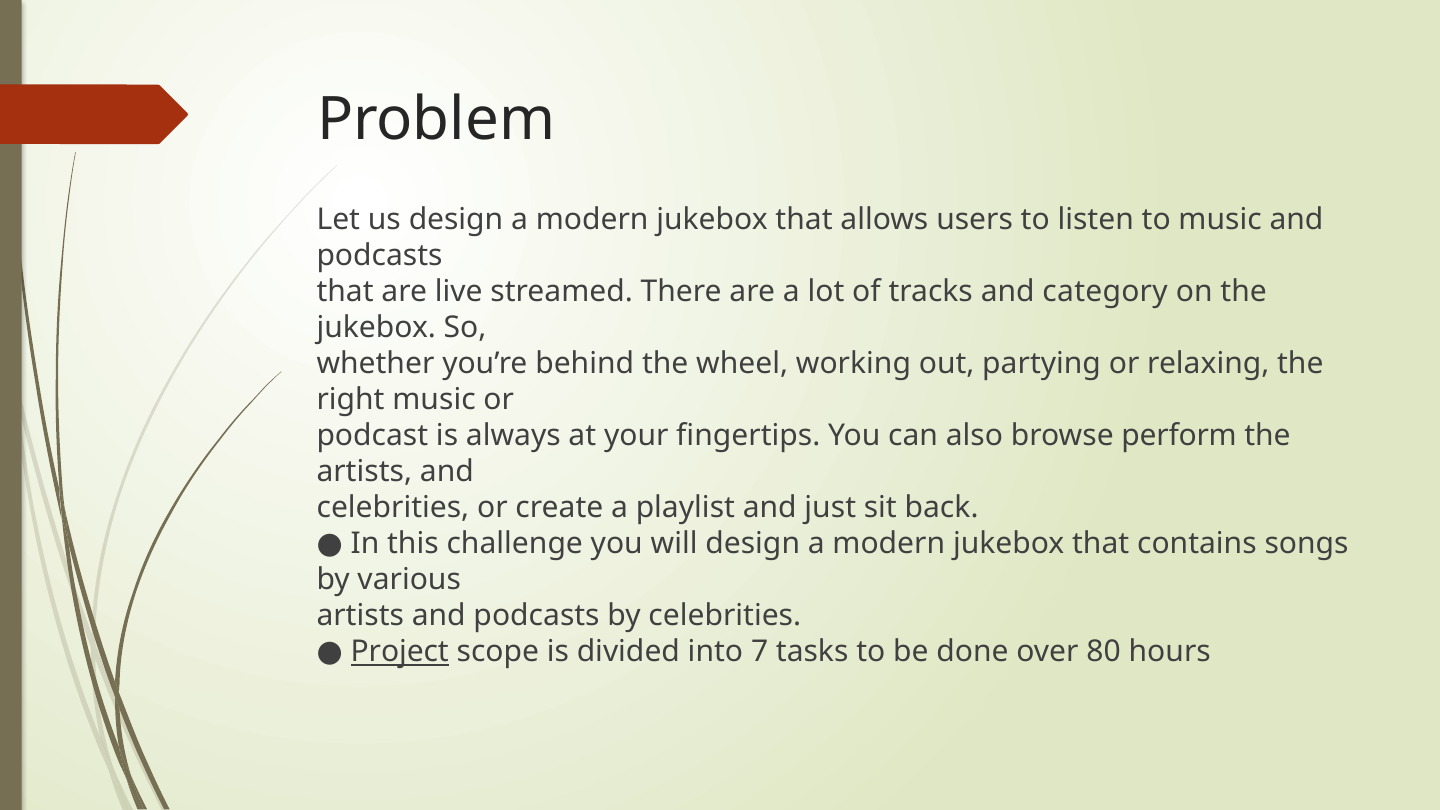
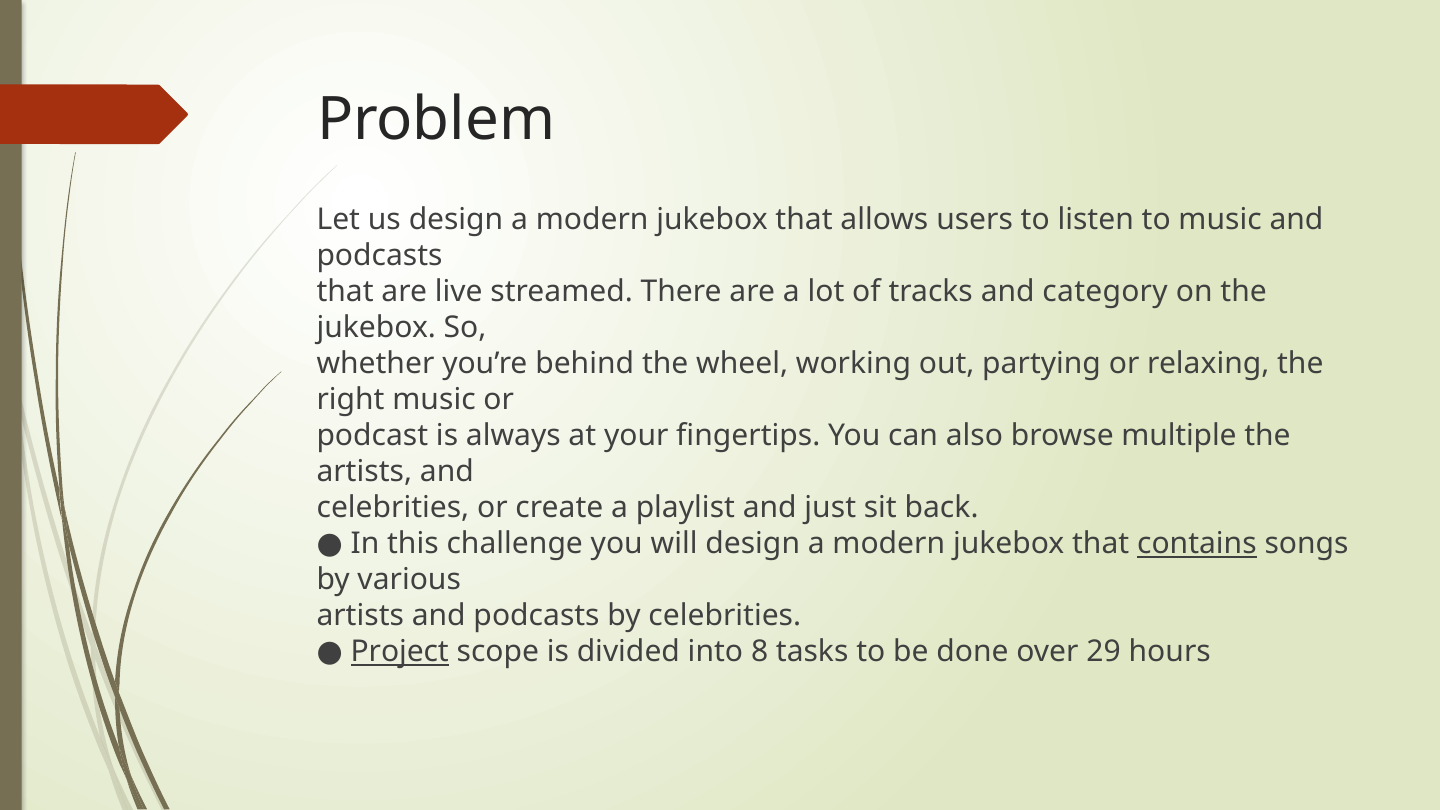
perform: perform -> multiple
contains underline: none -> present
7: 7 -> 8
80: 80 -> 29
